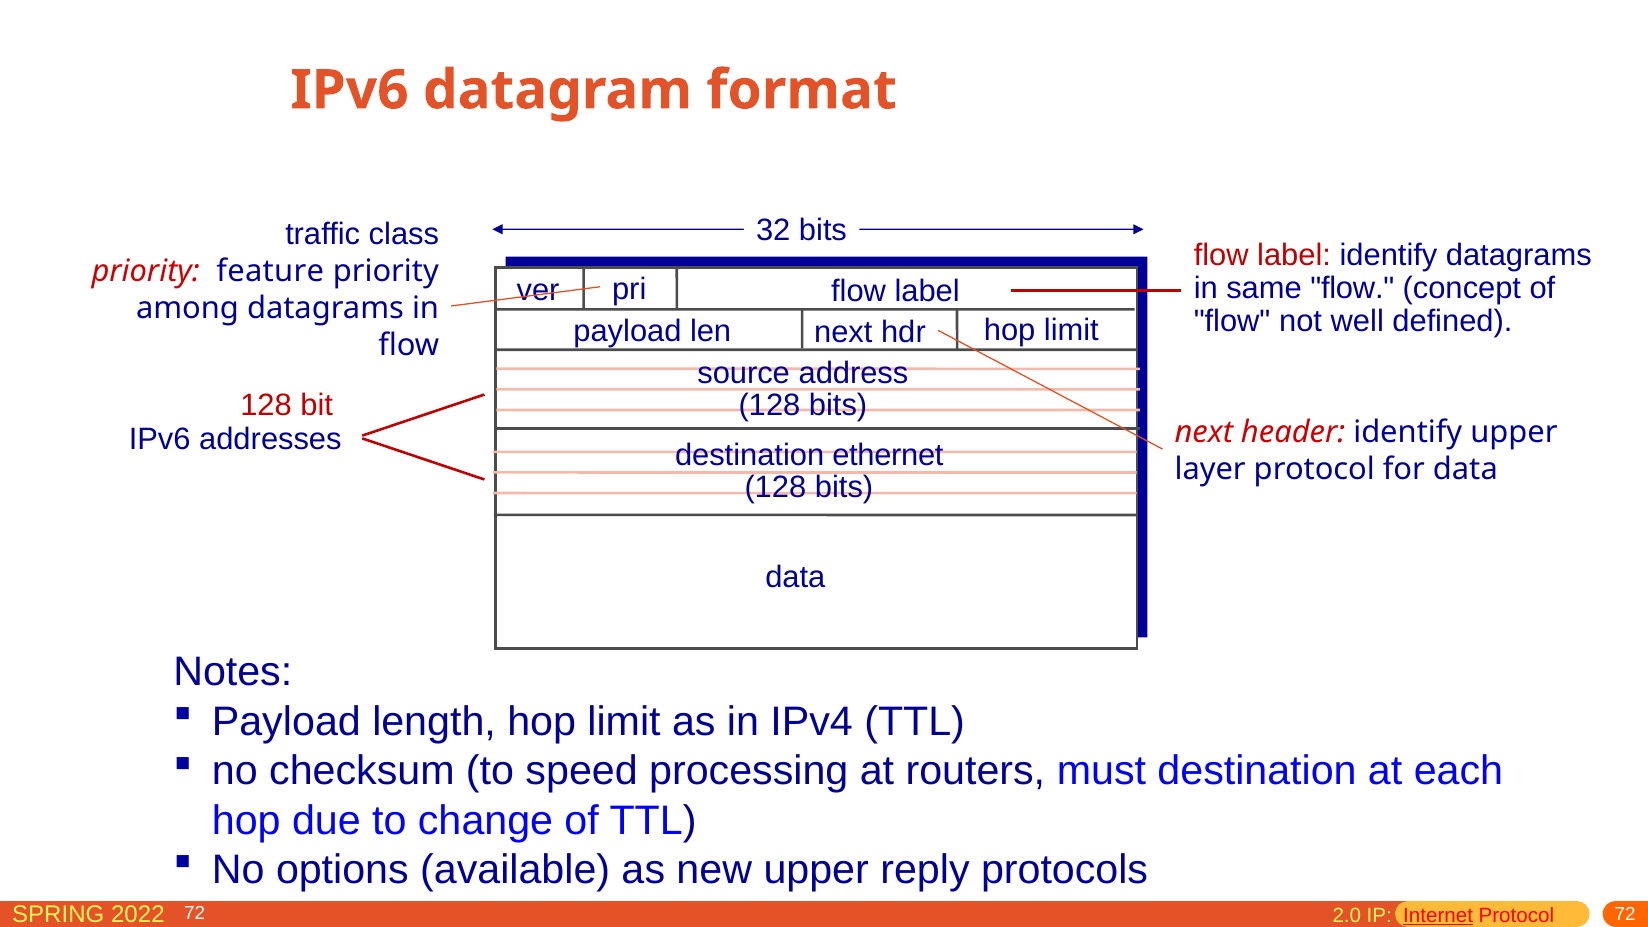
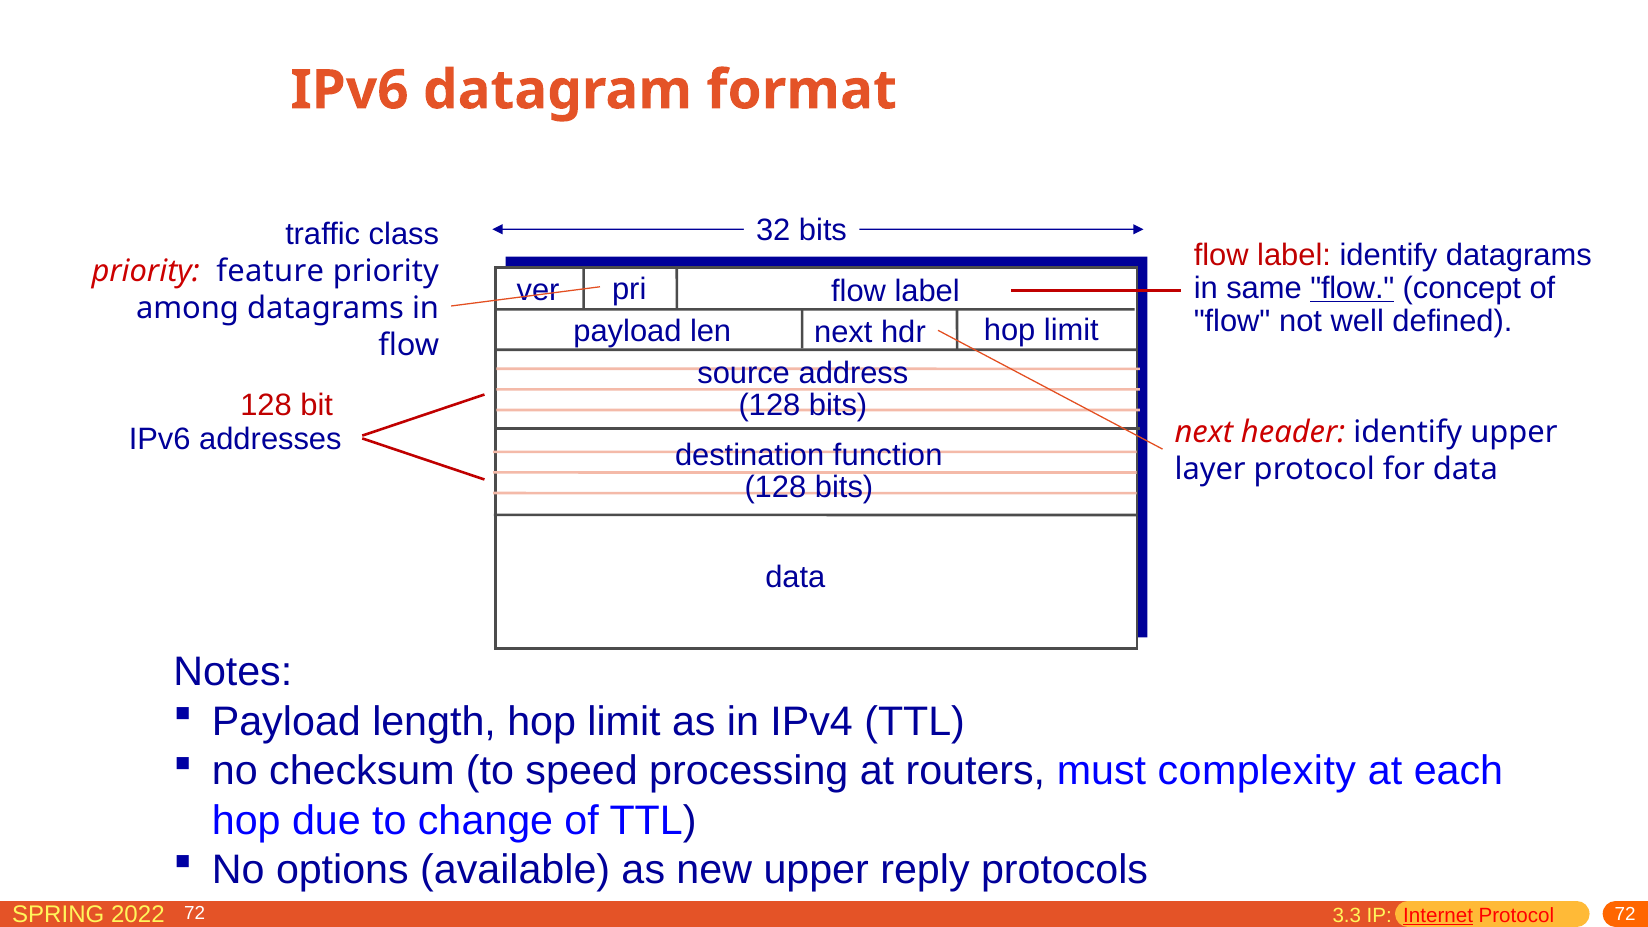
flow at (1352, 288) underline: none -> present
ethernet: ethernet -> function
must destination: destination -> complexity
2.0: 2.0 -> 3.3
